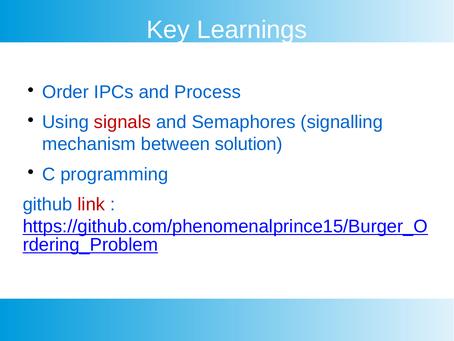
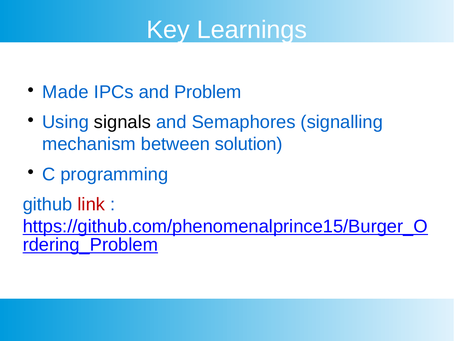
Order: Order -> Made
Process: Process -> Problem
signals colour: red -> black
